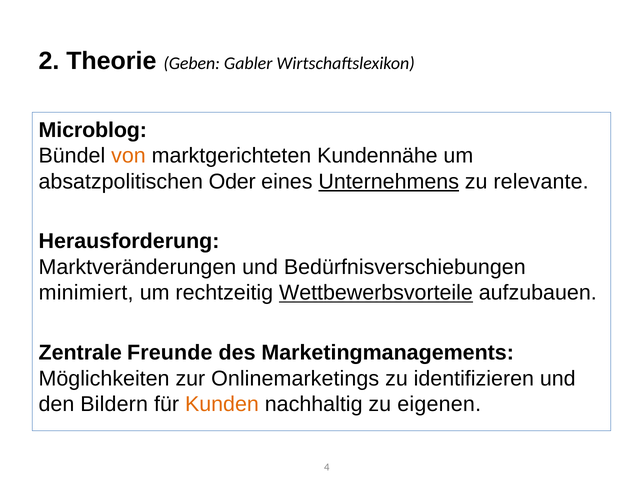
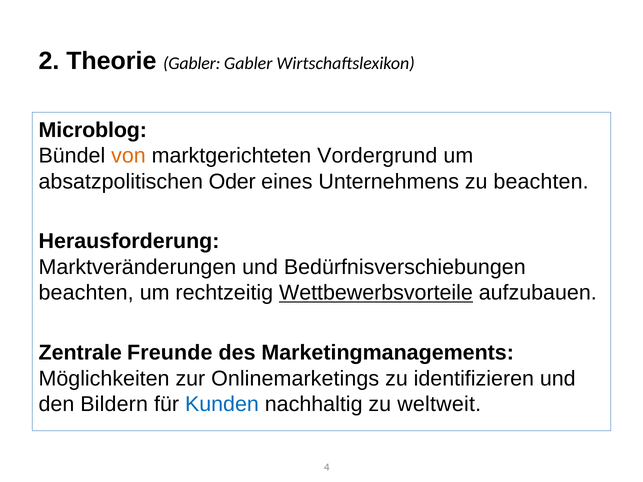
Theorie Geben: Geben -> Gabler
Kundennähe: Kundennähe -> Vordergrund
Unternehmens underline: present -> none
zu relevante: relevante -> beachten
minimiert at (86, 293): minimiert -> beachten
Kunden colour: orange -> blue
eigenen: eigenen -> weltweit
